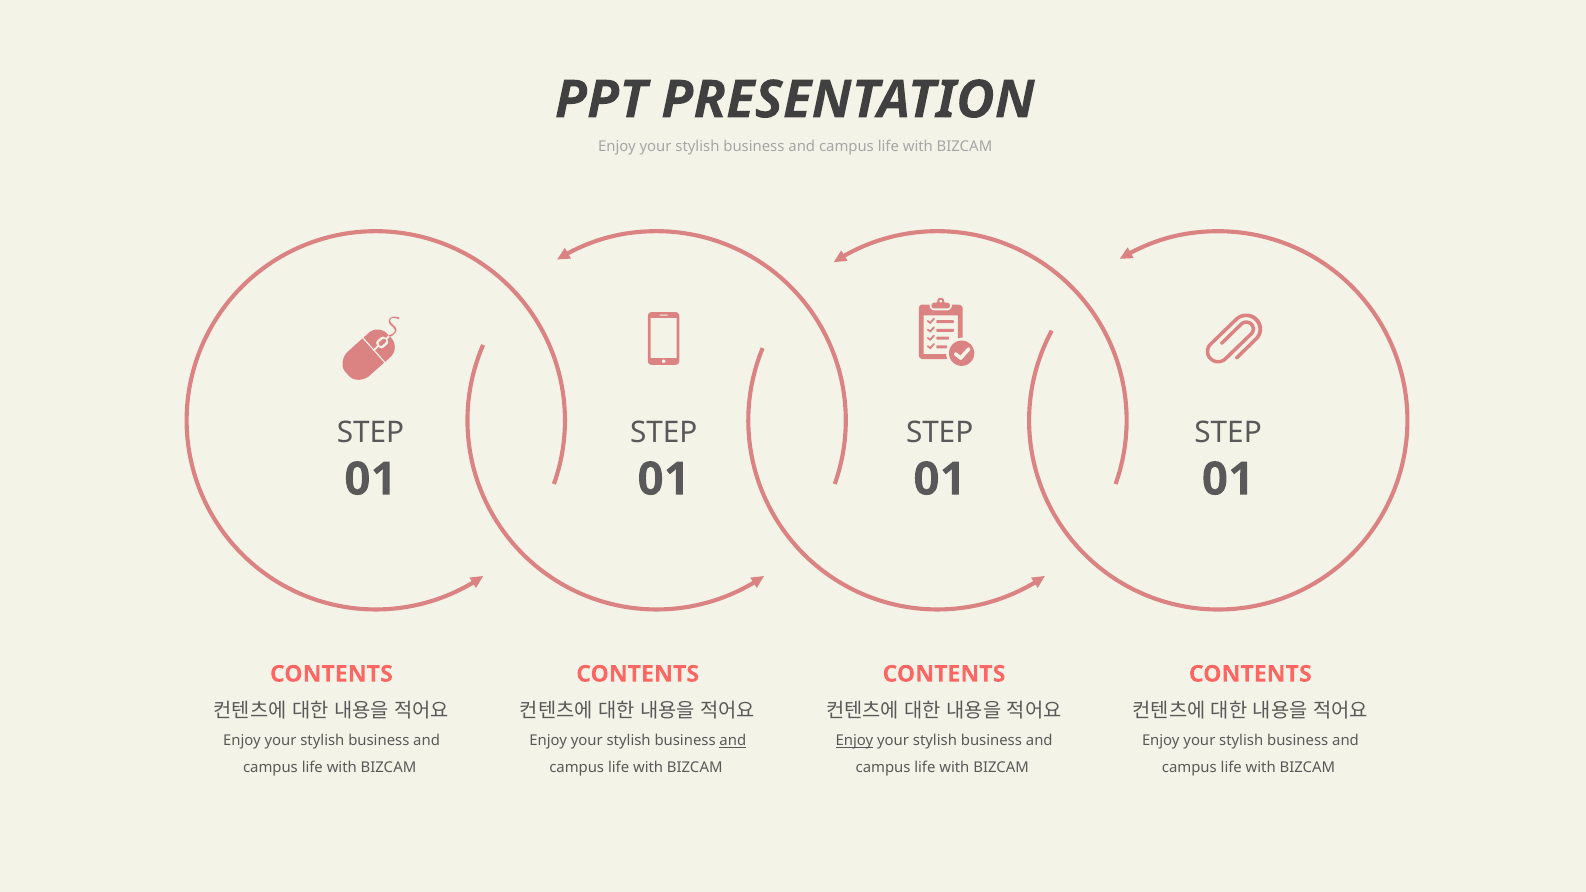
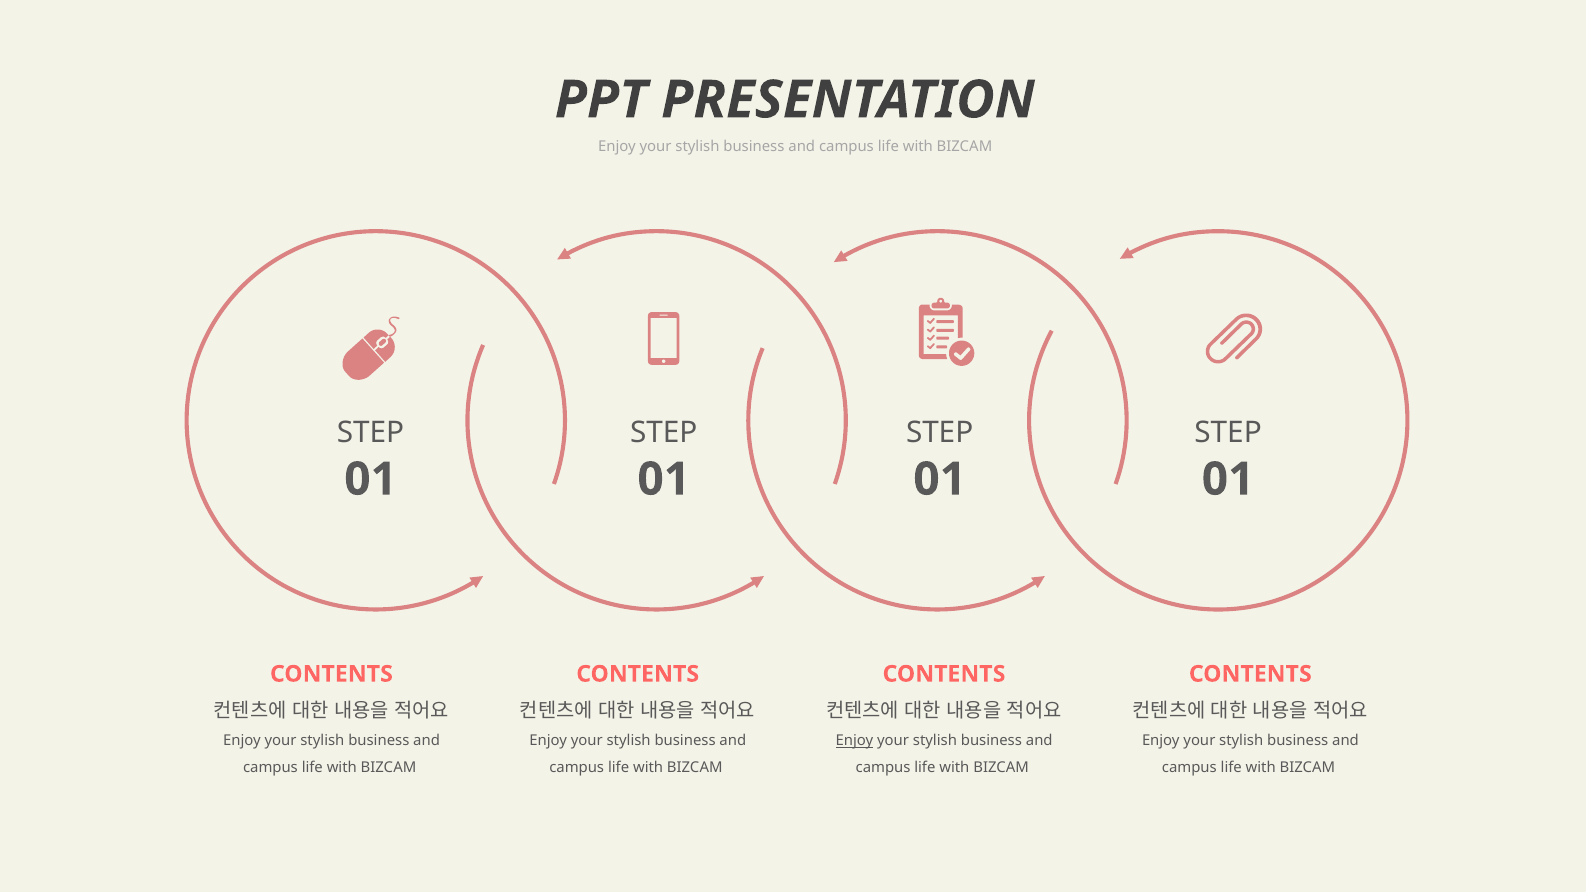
and at (733, 741) underline: present -> none
